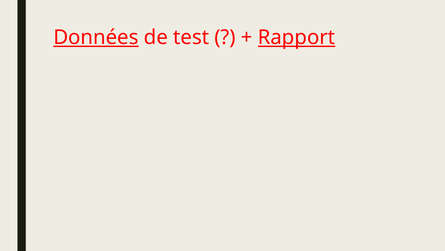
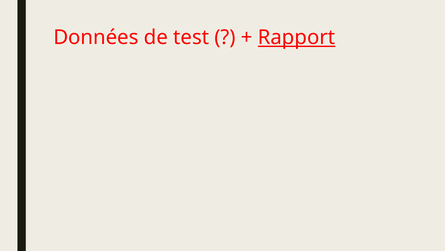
Données underline: present -> none
